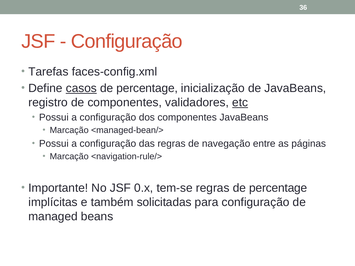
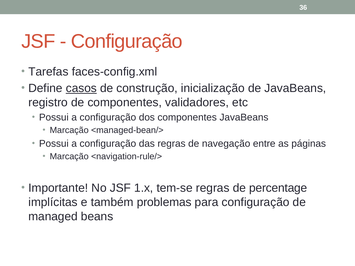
percentage at (147, 88): percentage -> construção
etc underline: present -> none
0.x: 0.x -> 1.x
solicitadas: solicitadas -> problemas
